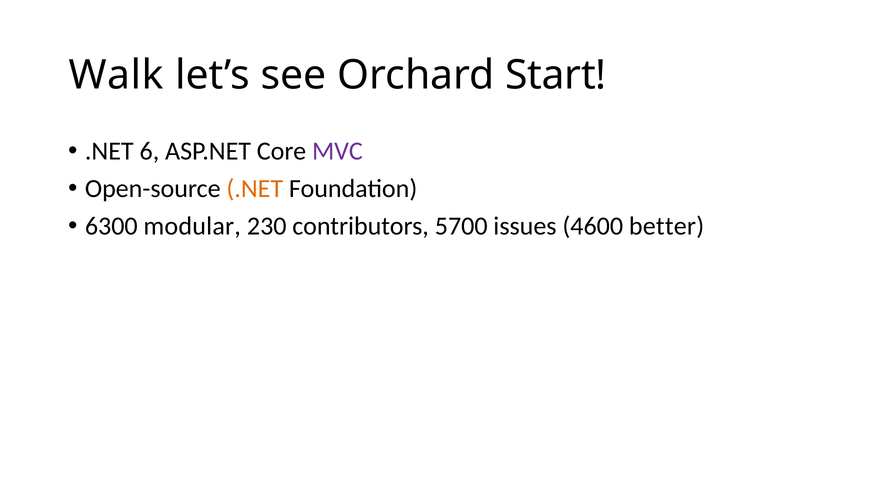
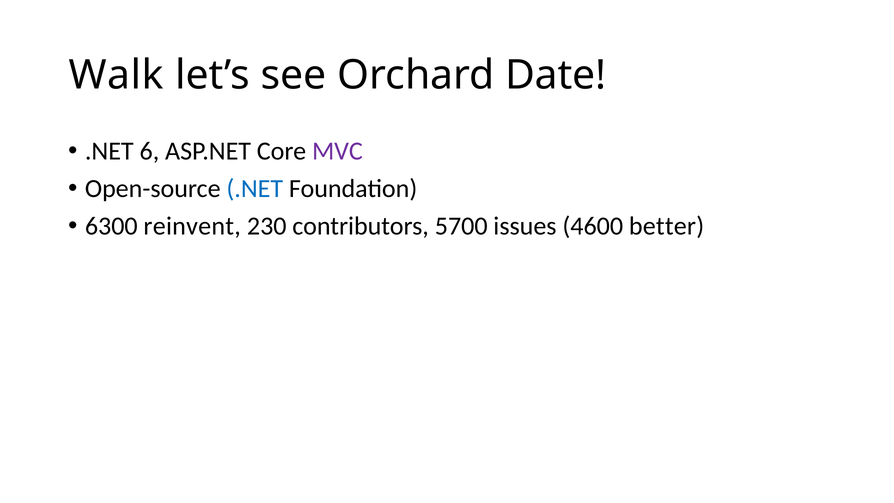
Start: Start -> Date
.NET at (255, 189) colour: orange -> blue
modular: modular -> reinvent
